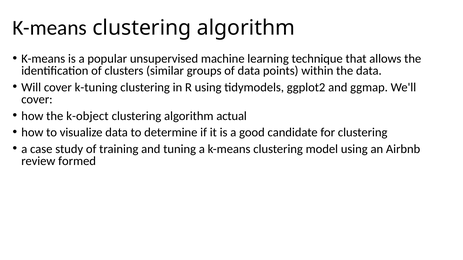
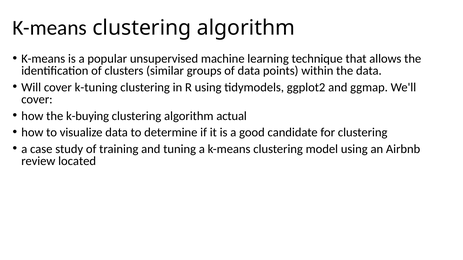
k-object: k-object -> k-buying
formed: formed -> located
